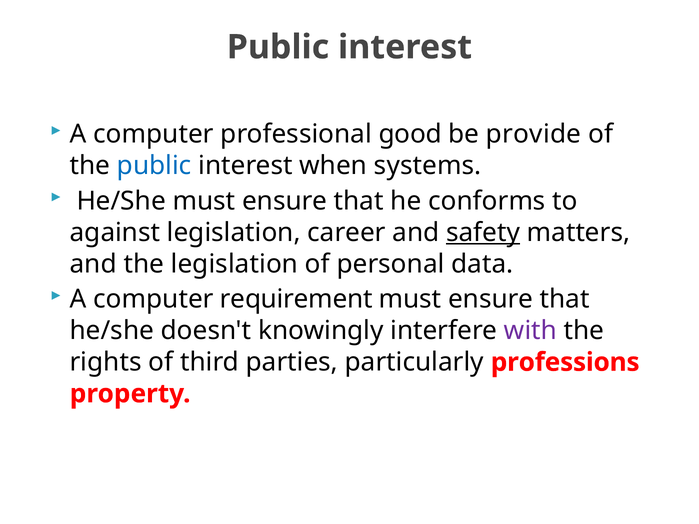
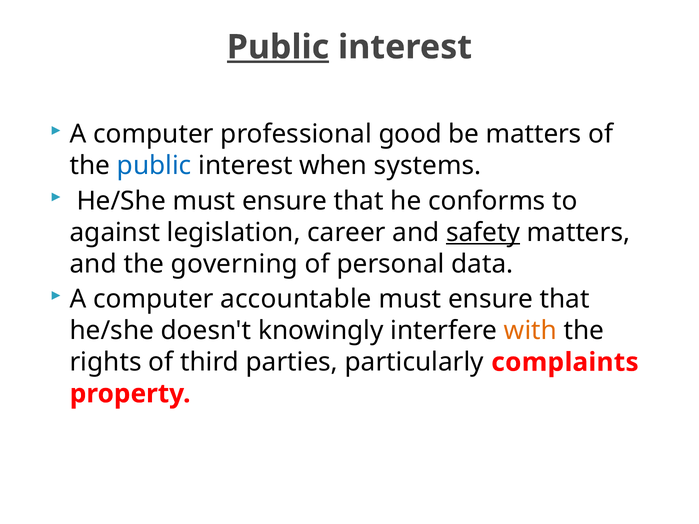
Public at (278, 47) underline: none -> present
be provide: provide -> matters
the legislation: legislation -> governing
requirement: requirement -> accountable
with colour: purple -> orange
professions: professions -> complaints
